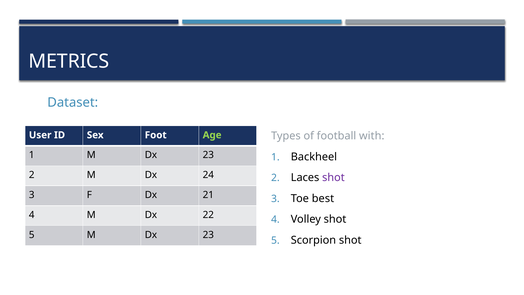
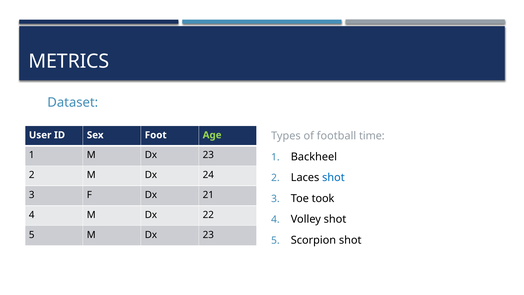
with: with -> time
shot at (333, 177) colour: purple -> blue
best: best -> took
